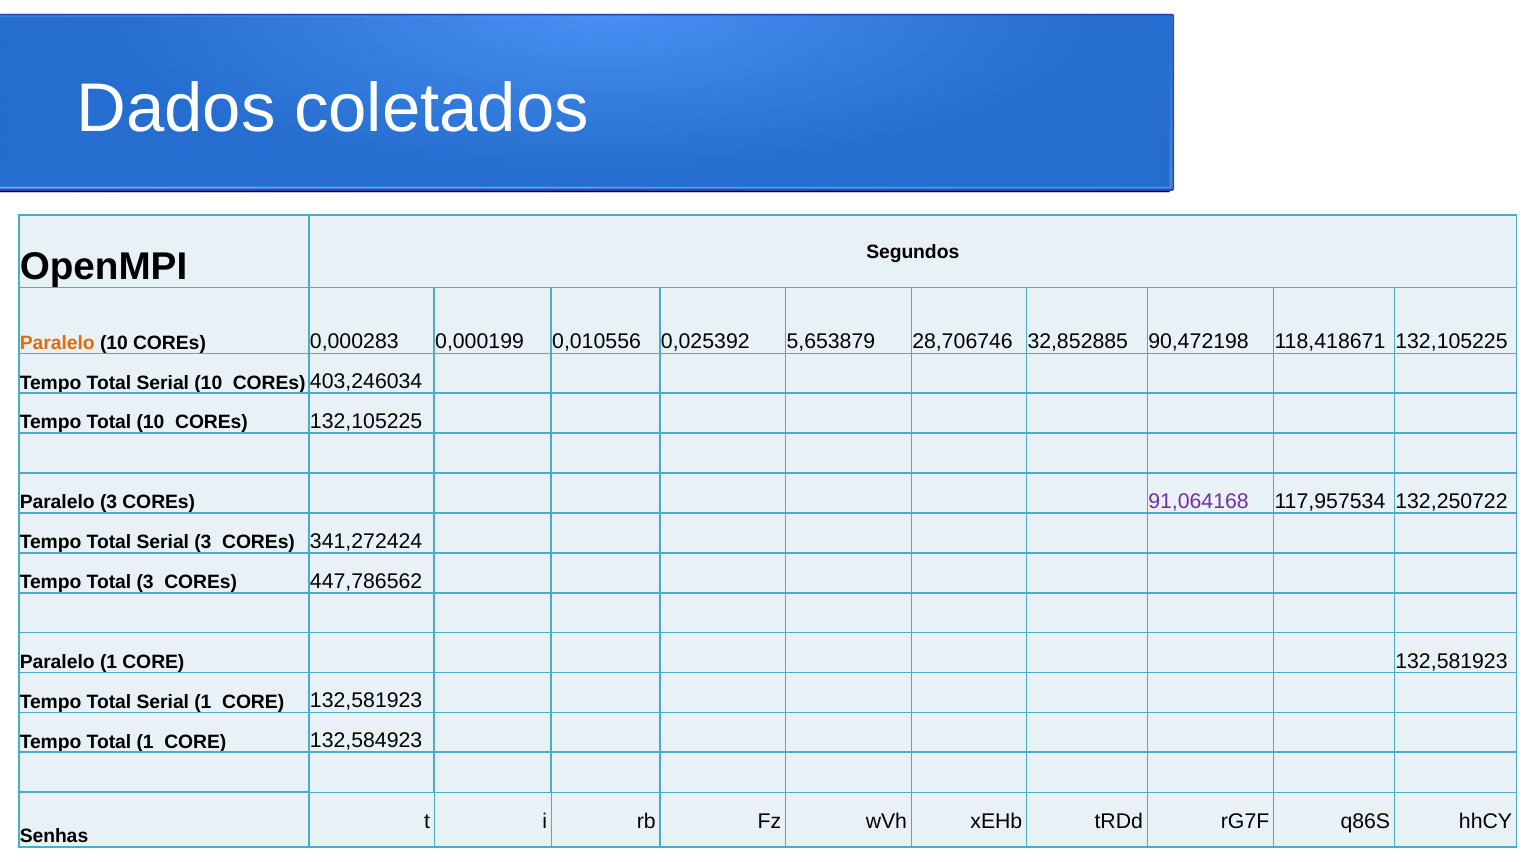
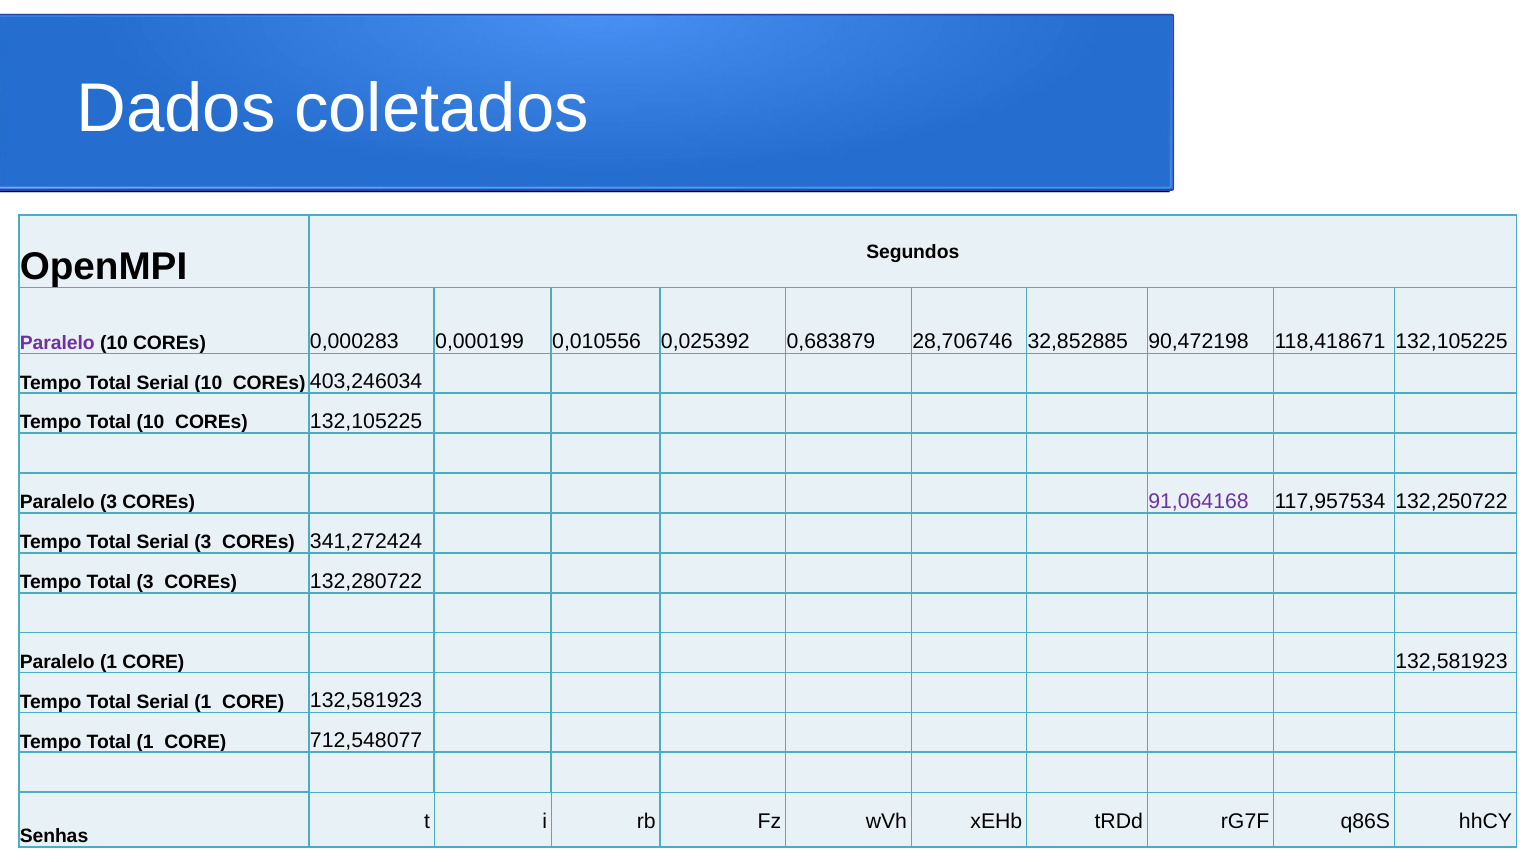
Paralelo at (57, 343) colour: orange -> purple
5,653879: 5,653879 -> 0,683879
447,786562: 447,786562 -> 132,280722
132,584923: 132,584923 -> 712,548077
